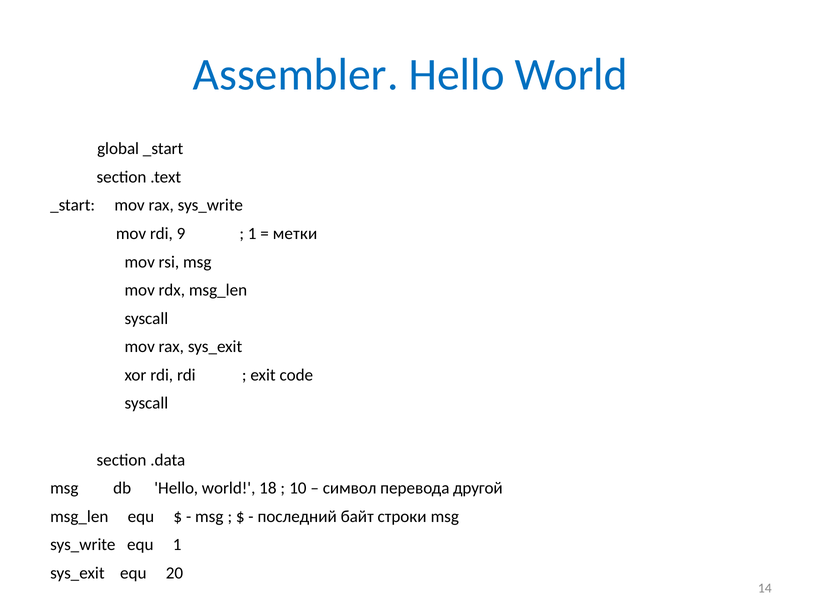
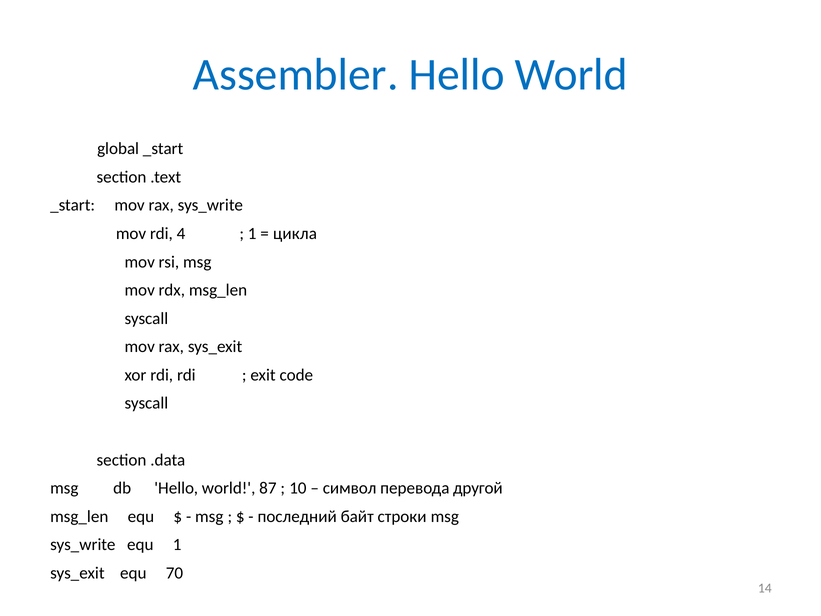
9: 9 -> 4
метки: метки -> цикла
18: 18 -> 87
20: 20 -> 70
